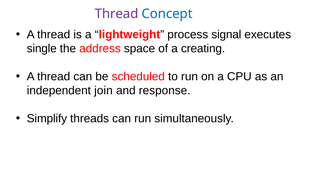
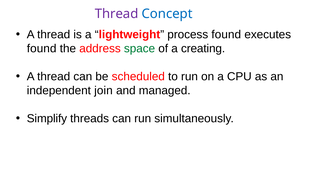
process signal: signal -> found
single at (42, 49): single -> found
space colour: black -> green
response: response -> managed
